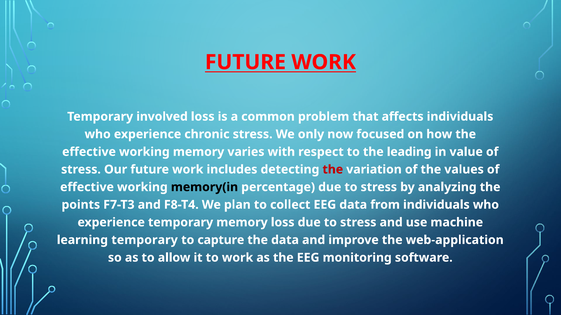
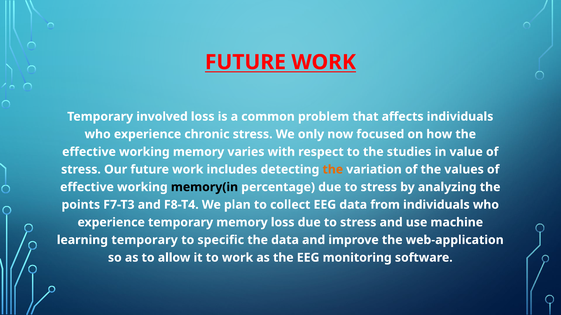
leading: leading -> studies
the at (333, 170) colour: red -> orange
capture: capture -> specific
